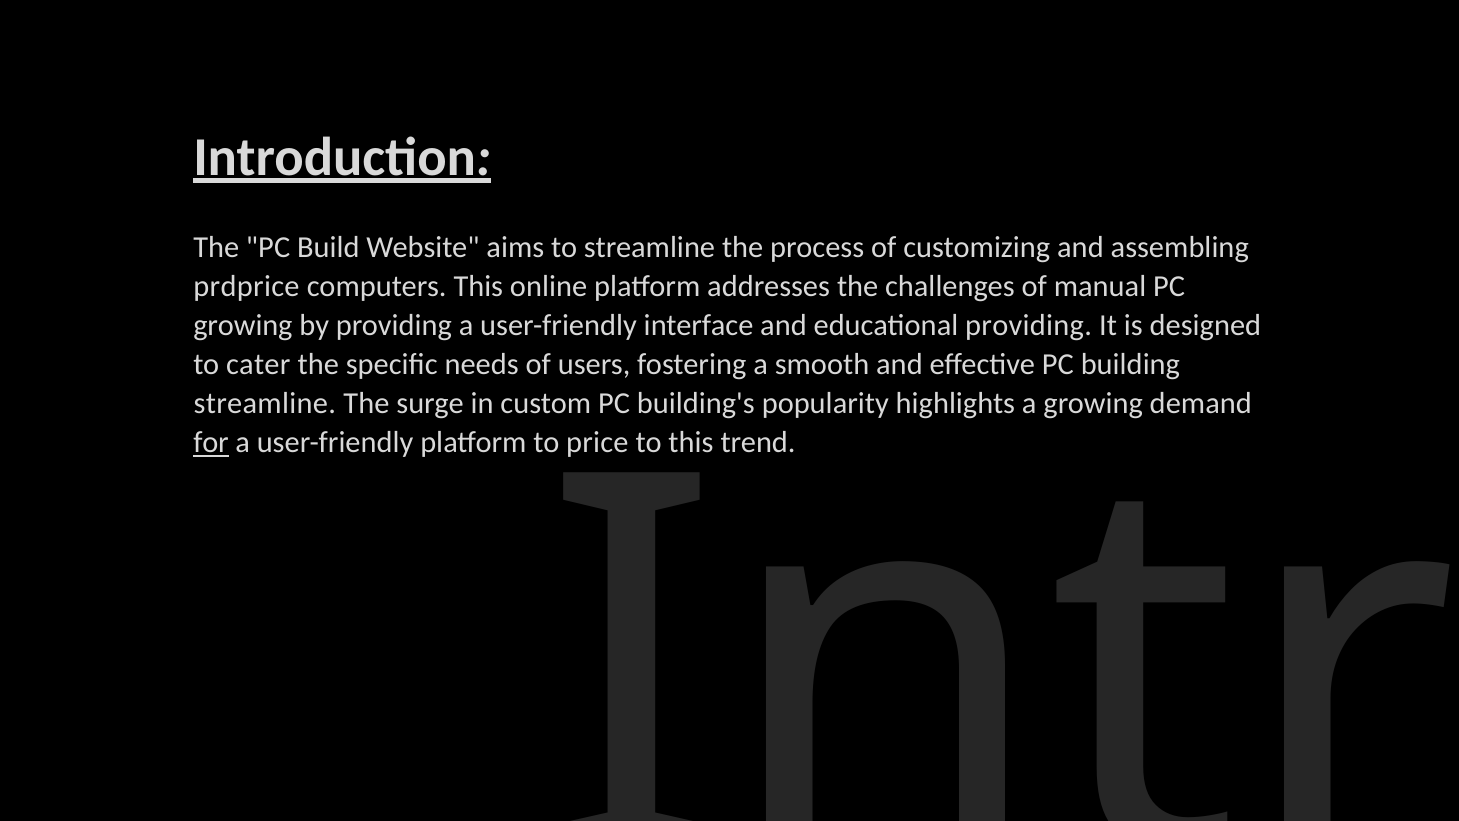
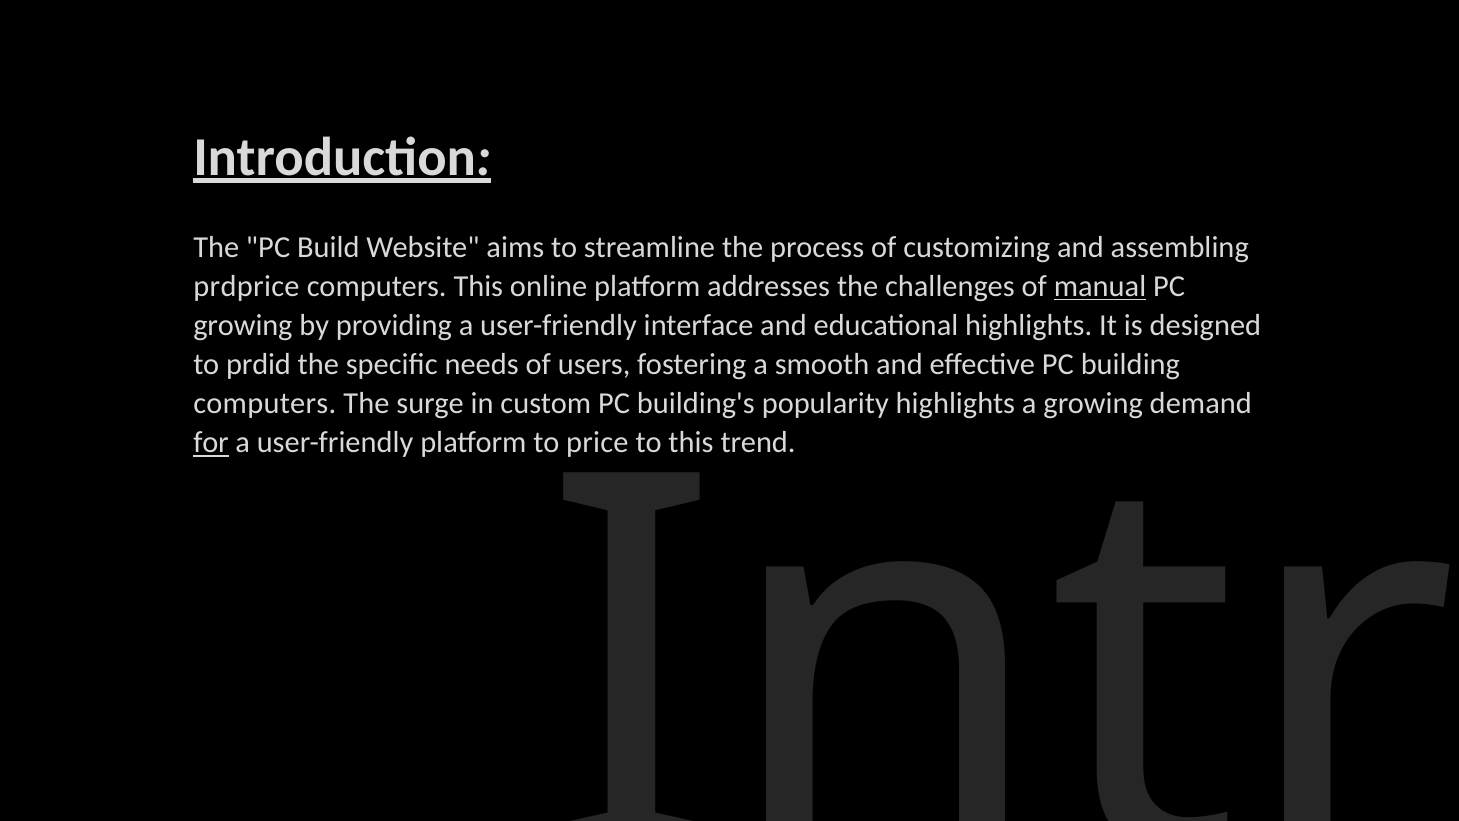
manual underline: none -> present
educational providing: providing -> highlights
cater: cater -> prdid
streamline at (265, 404): streamline -> computers
